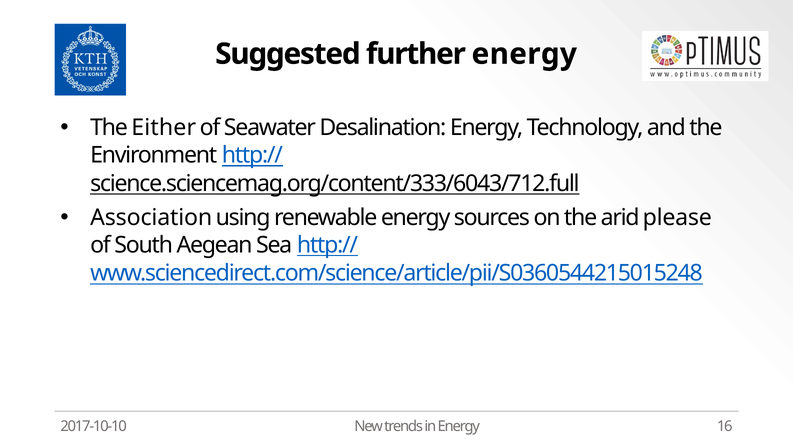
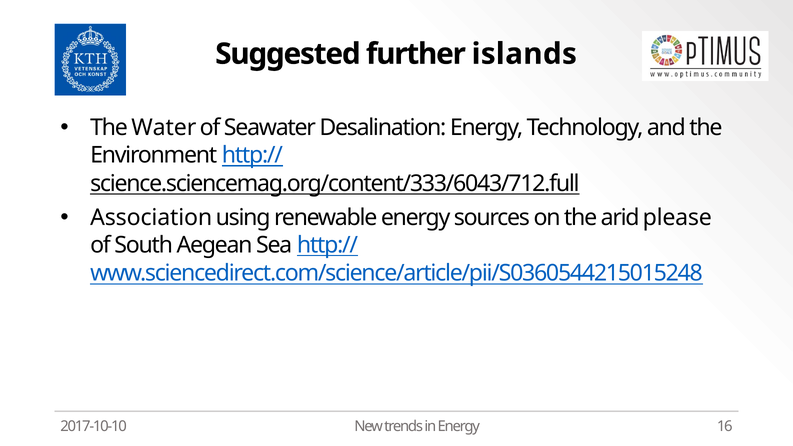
further energy: energy -> islands
Either: Either -> Water
